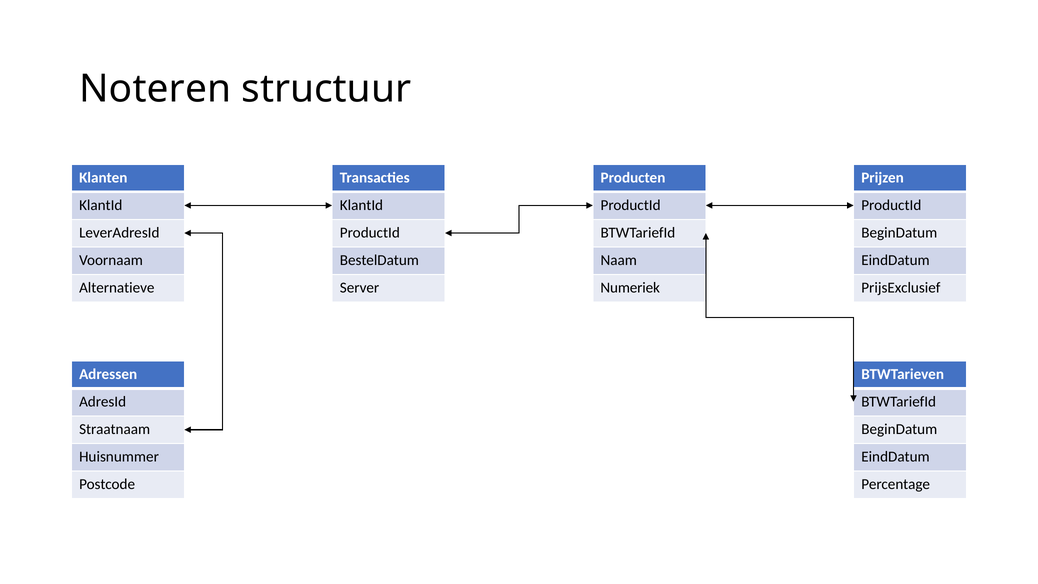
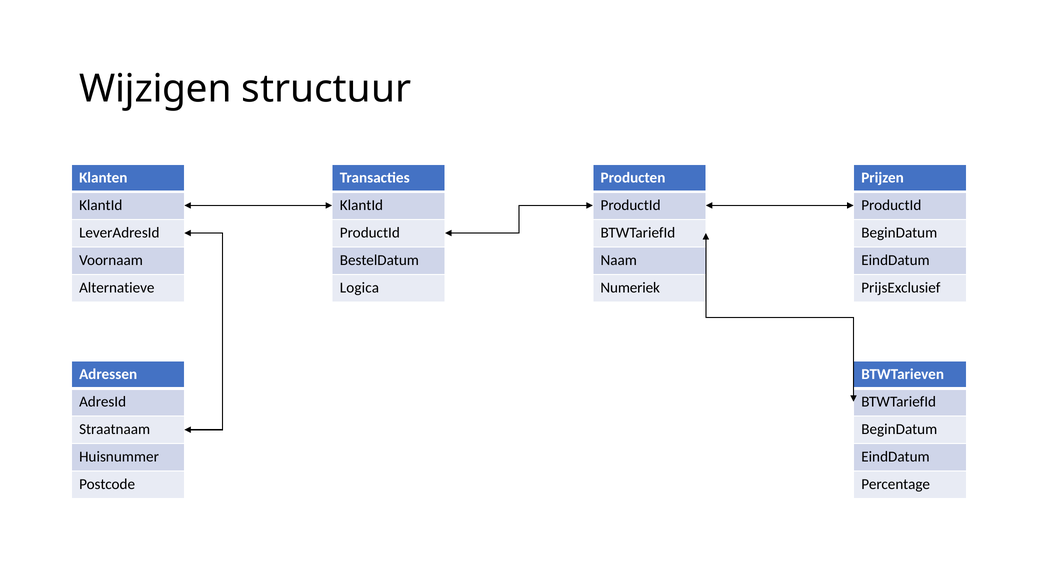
Noteren: Noteren -> Wijzigen
Server: Server -> Logica
